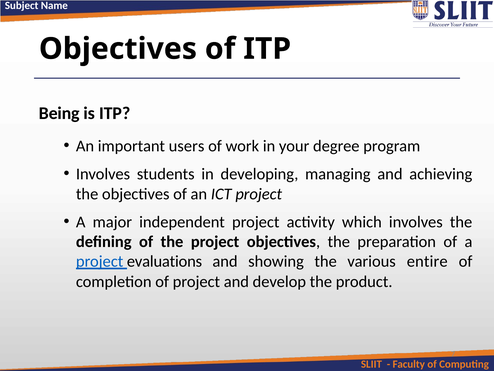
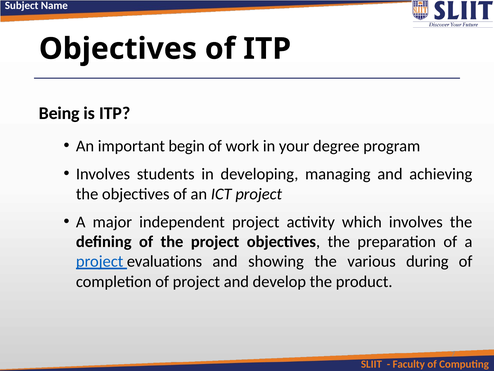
users: users -> begin
entire: entire -> during
